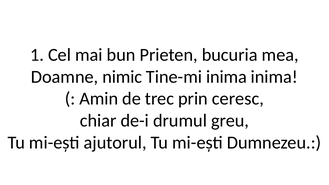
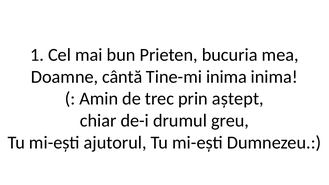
nimic: nimic -> cântă
ceresc: ceresc -> aștept
